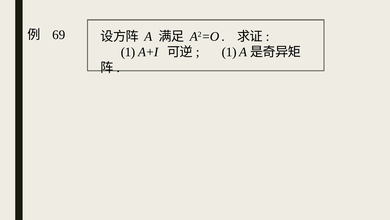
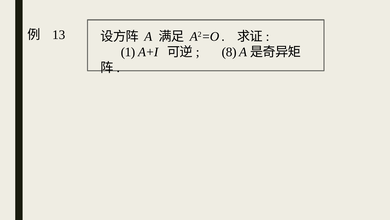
69: 69 -> 13
1 at (229, 52): 1 -> 8
